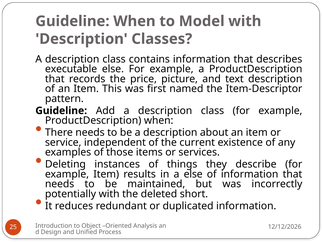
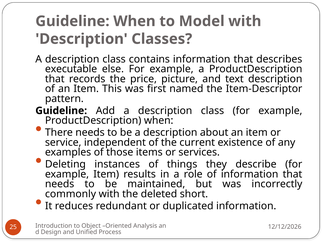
a else: else -> role
potentially: potentially -> commonly
